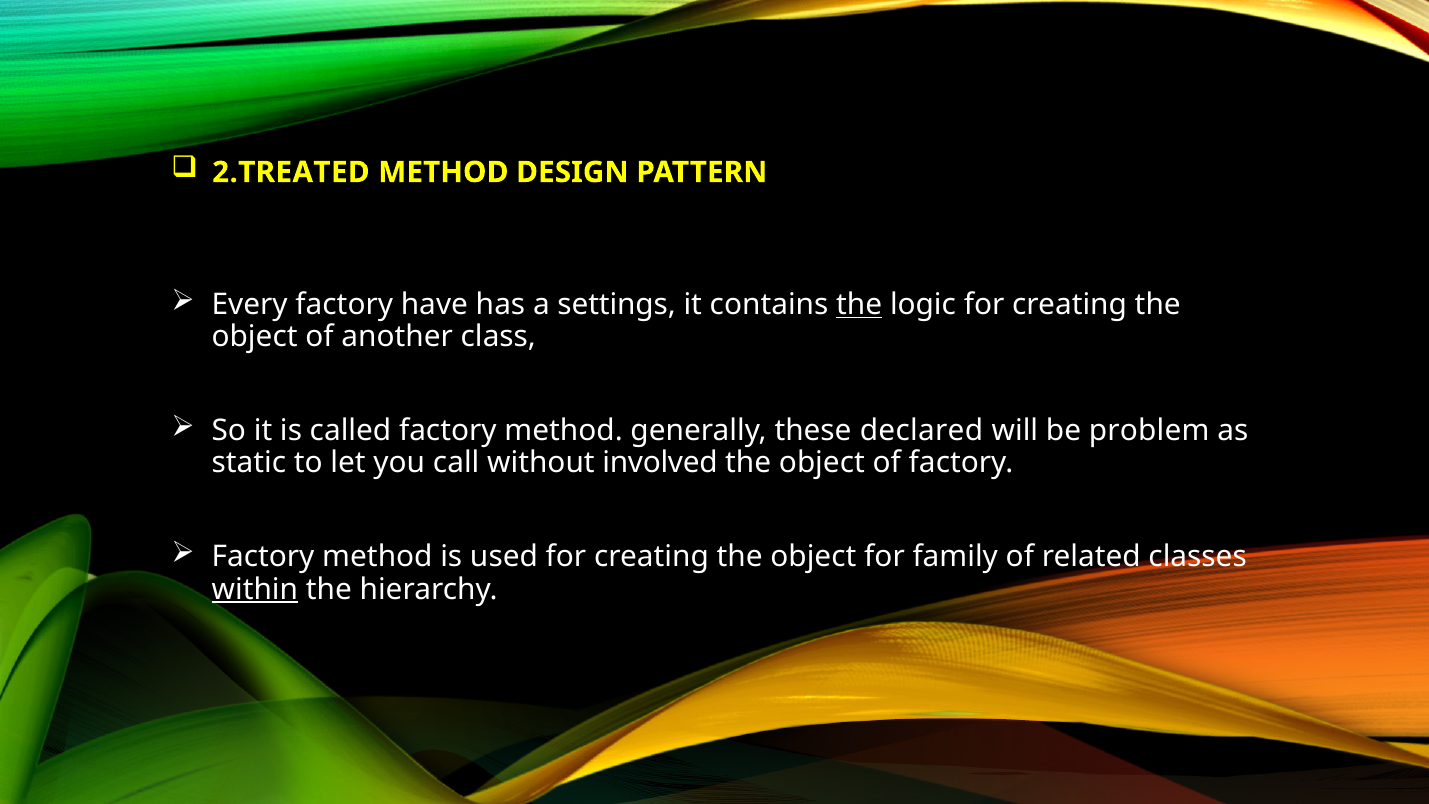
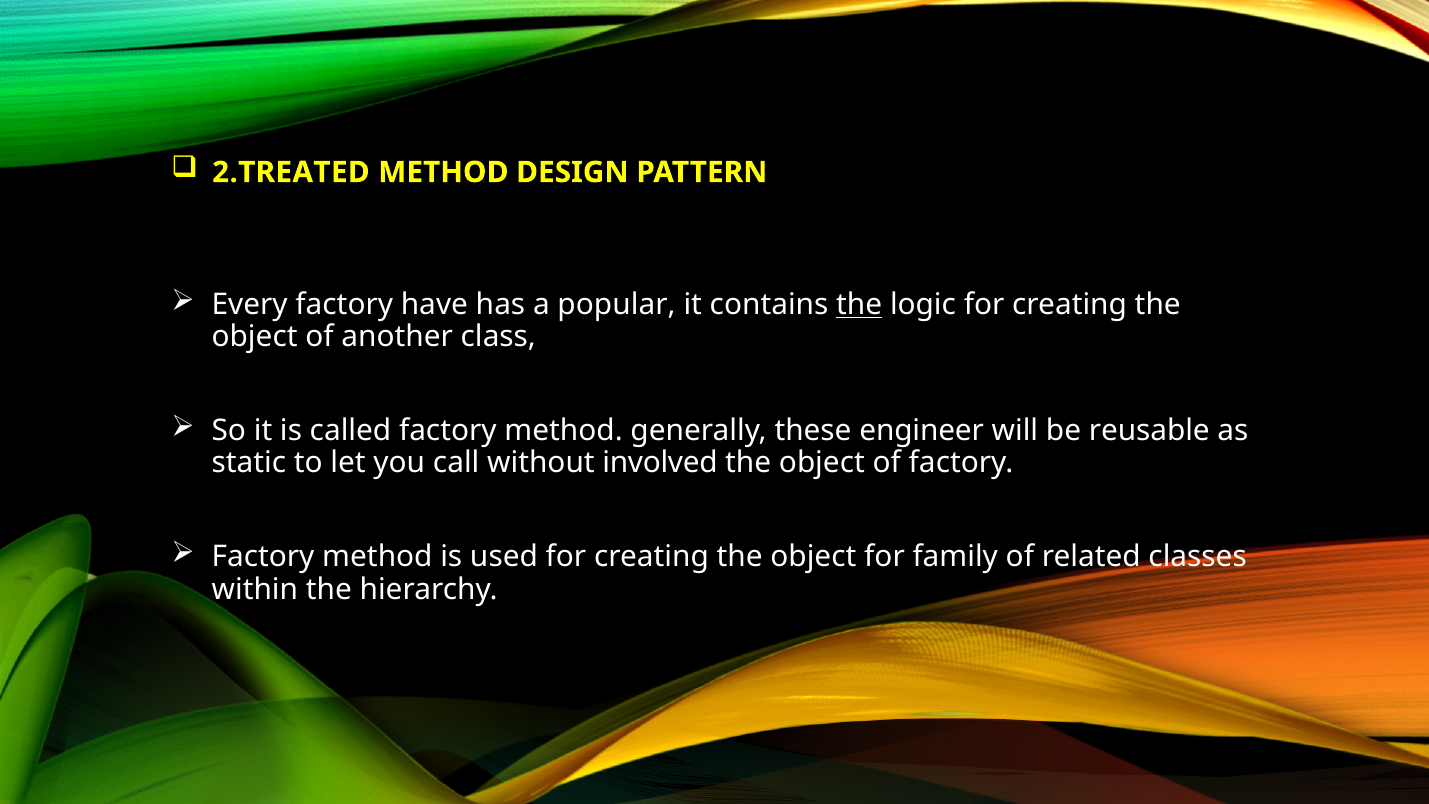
settings: settings -> popular
declared: declared -> engineer
problem: problem -> reusable
within underline: present -> none
